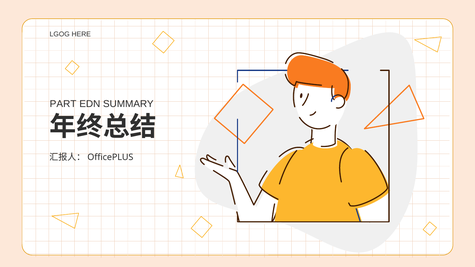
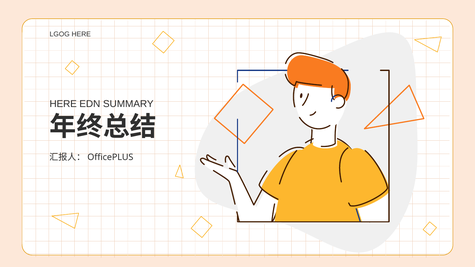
PART at (63, 104): PART -> HERE
